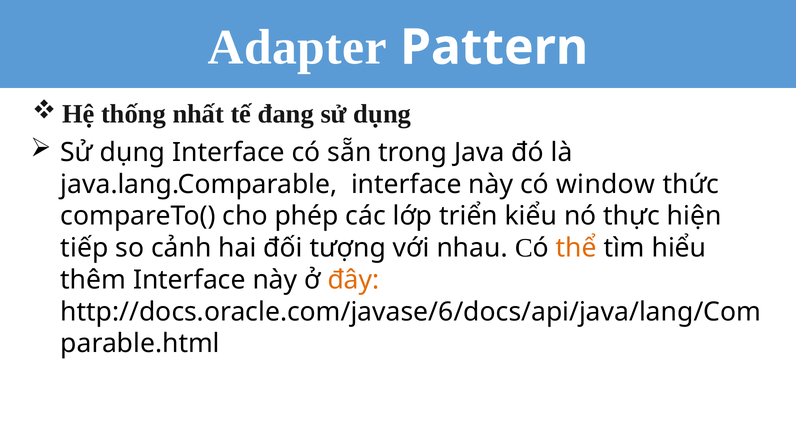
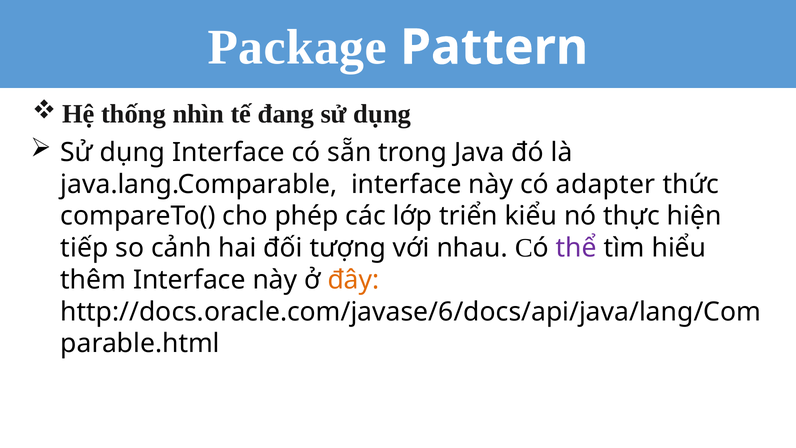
Adapter: Adapter -> Package
nhất: nhất -> nhìn
window: window -> adapter
thể colour: orange -> purple
